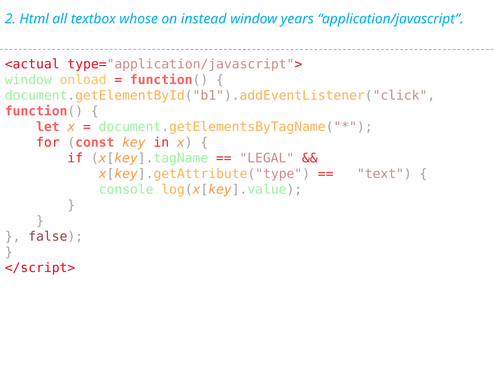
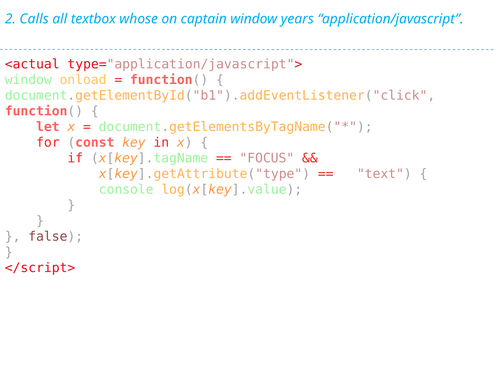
Html: Html -> Calls
instead: instead -> captain
LEGAL: LEGAL -> FOCUS
